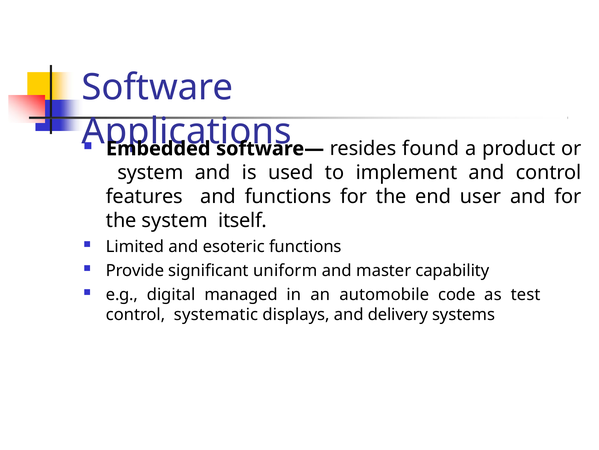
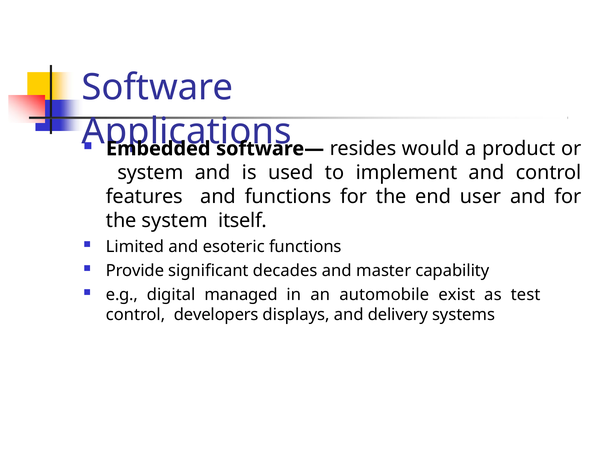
found: found -> would
uniform: uniform -> decades
code: code -> exist
systematic: systematic -> developers
